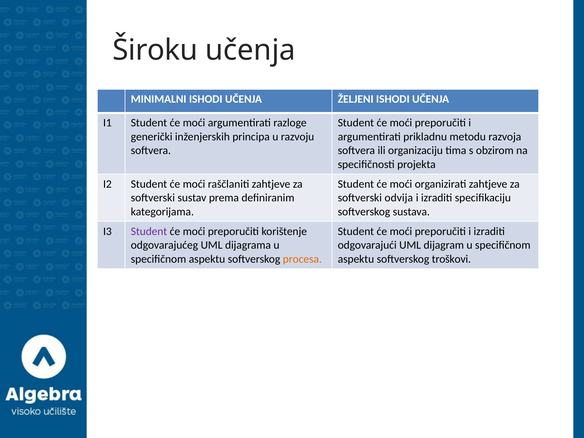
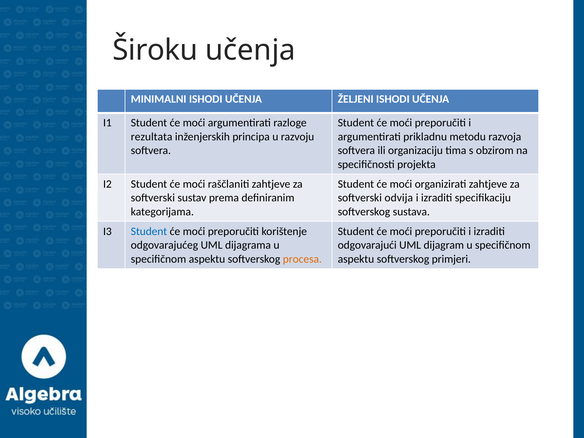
generički: generički -> rezultata
Student at (149, 231) colour: purple -> blue
troškovi: troškovi -> primjeri
